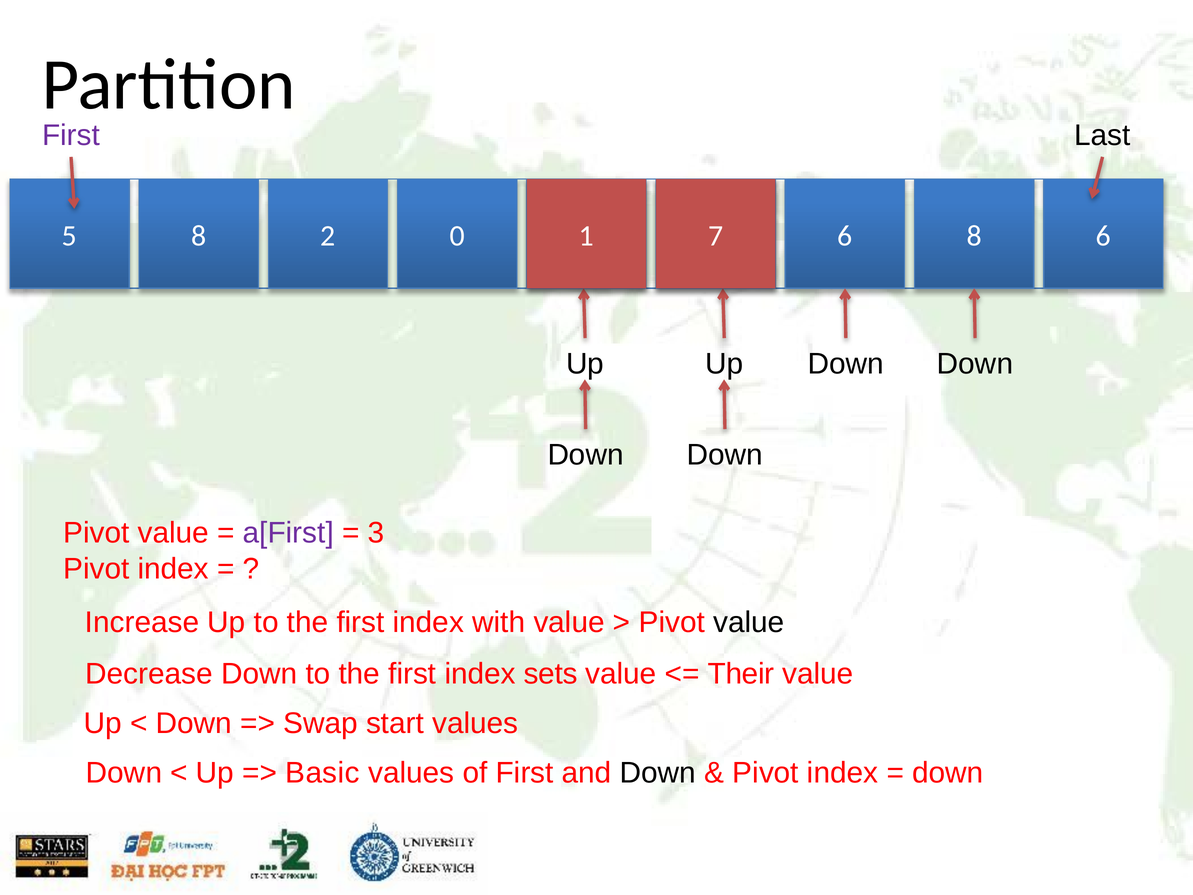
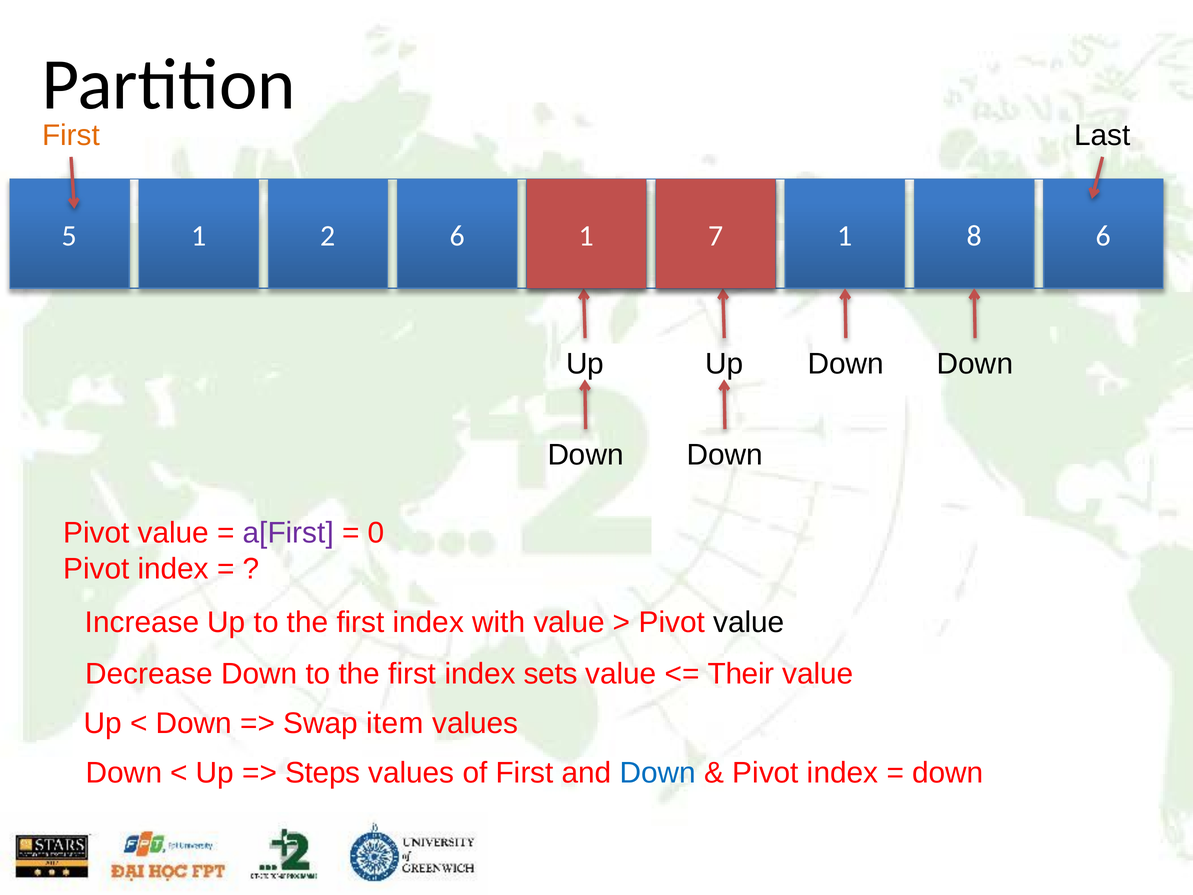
First at (71, 135) colour: purple -> orange
5 8: 8 -> 1
2 0: 0 -> 6
6 at (845, 236): 6 -> 1
3: 3 -> 0
start: start -> item
Basic: Basic -> Steps
Down at (658, 773) colour: black -> blue
